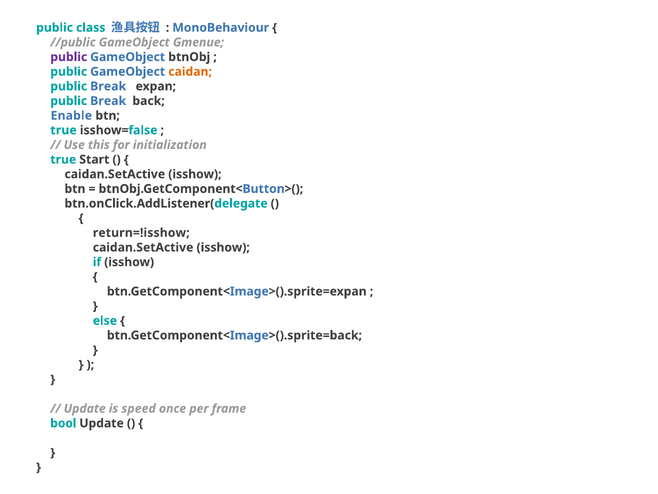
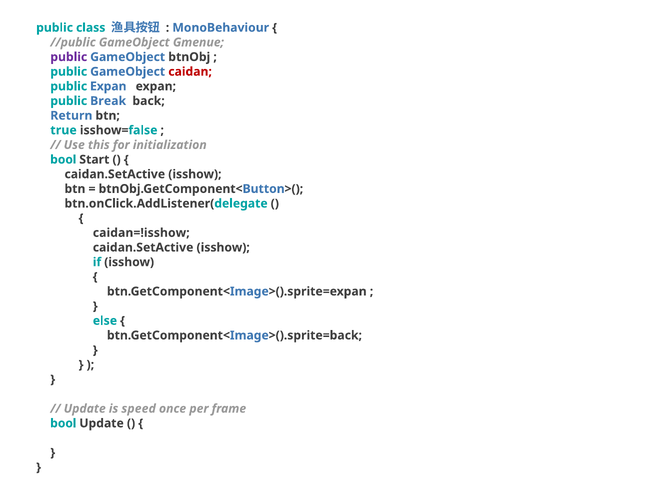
caidan colour: orange -> red
Break at (108, 86): Break -> Expan
Enable: Enable -> Return
true at (63, 159): true -> bool
return=!isshow: return=!isshow -> caidan=!isshow
